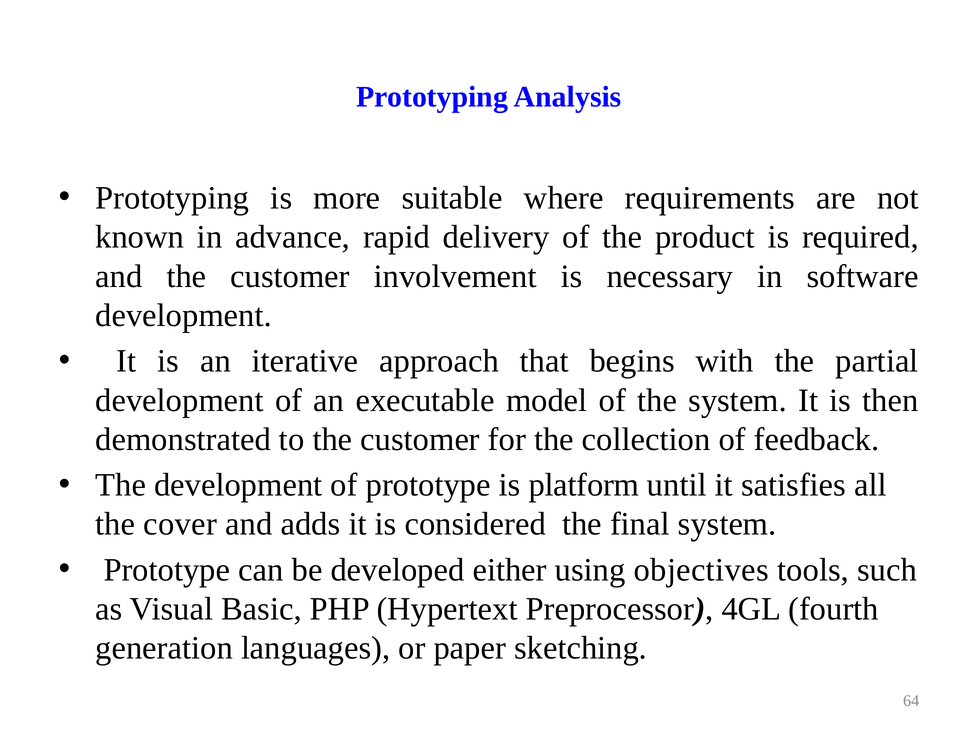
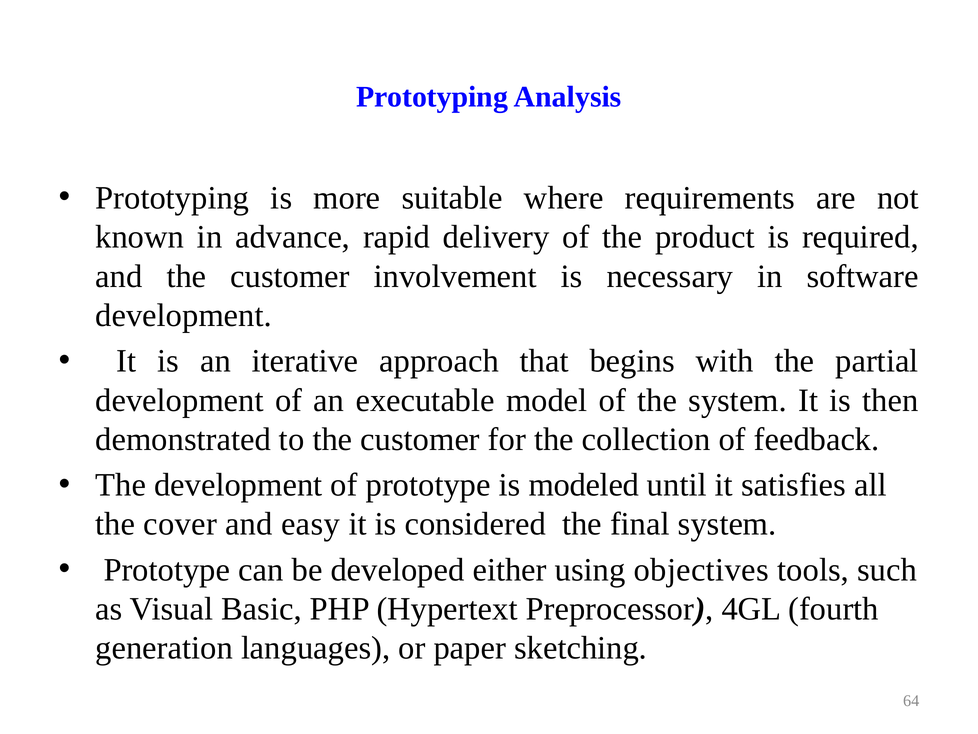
platform: platform -> modeled
adds: adds -> easy
